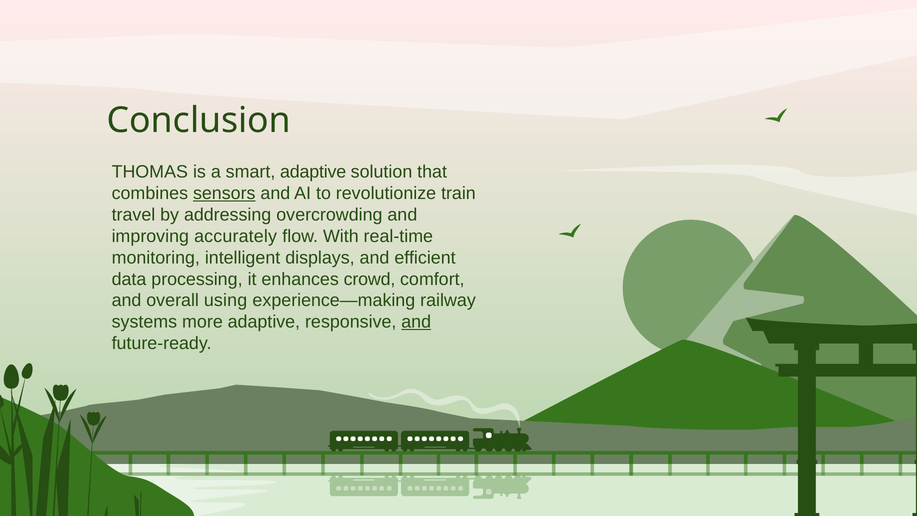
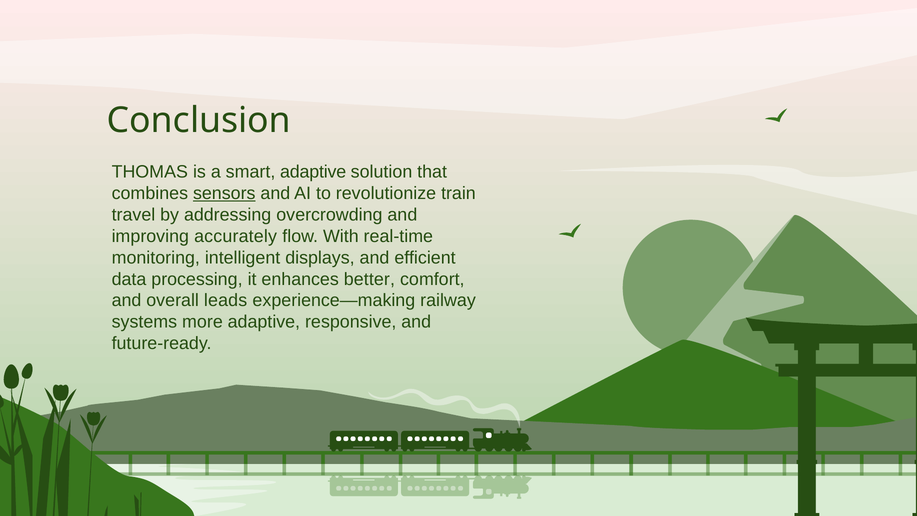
crowd: crowd -> better
using: using -> leads
and at (416, 322) underline: present -> none
